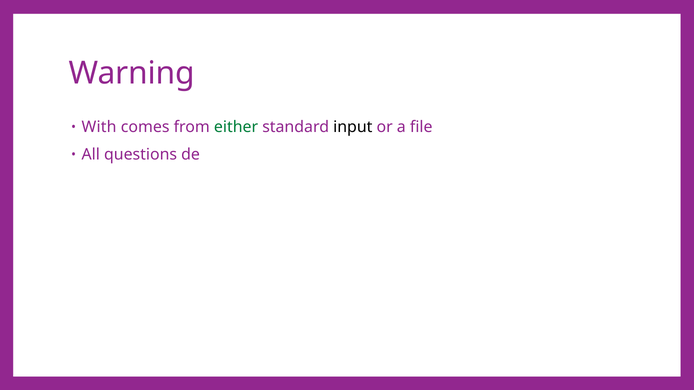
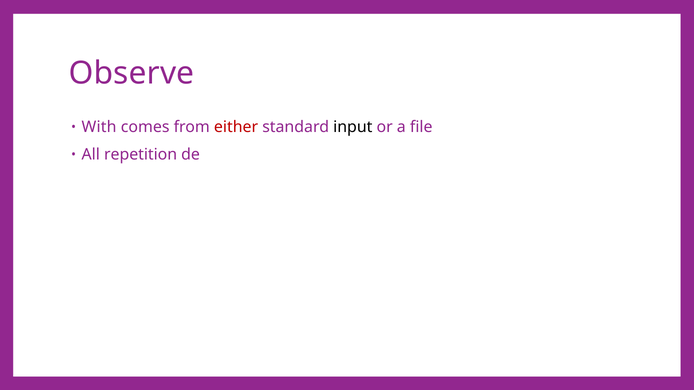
Warning: Warning -> Observe
either colour: green -> red
questions: questions -> repetition
